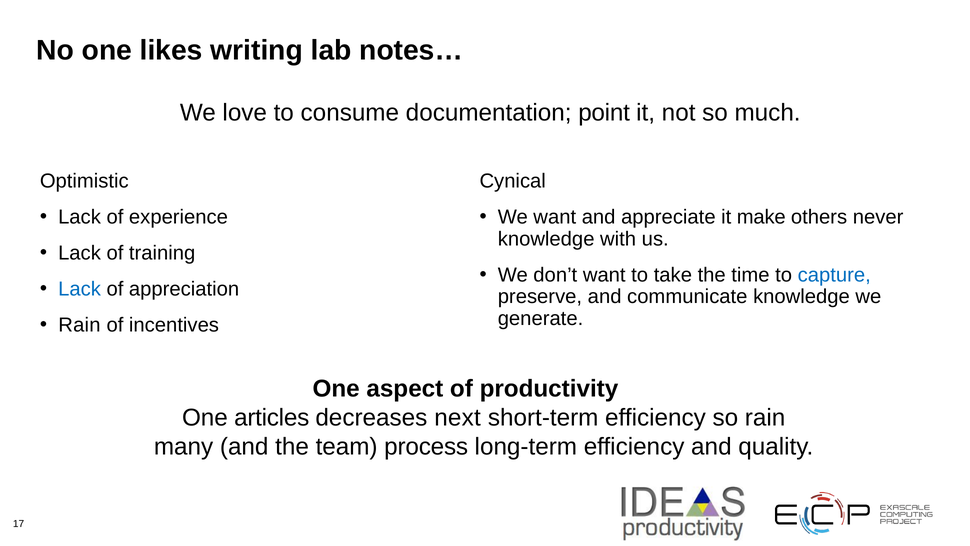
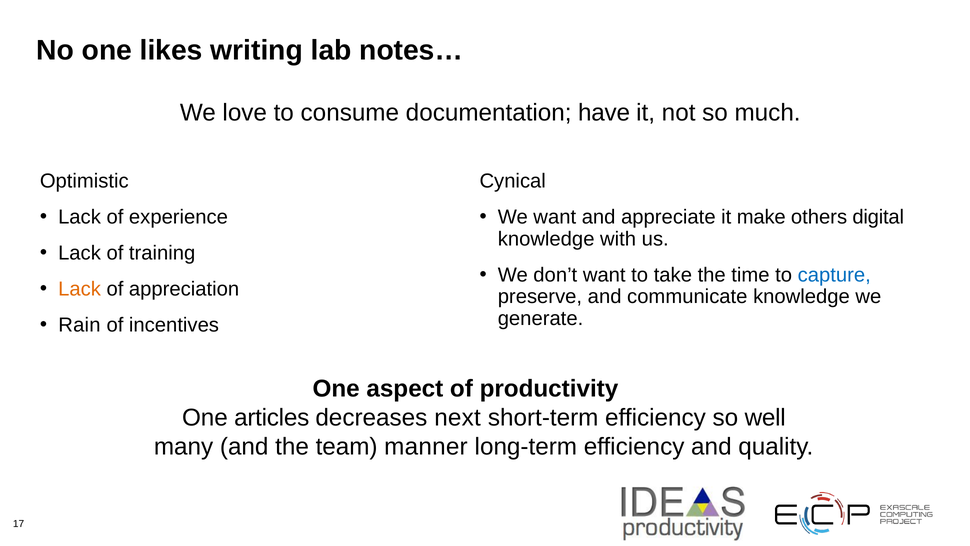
point: point -> have
never: never -> digital
Lack at (80, 289) colour: blue -> orange
so rain: rain -> well
process: process -> manner
